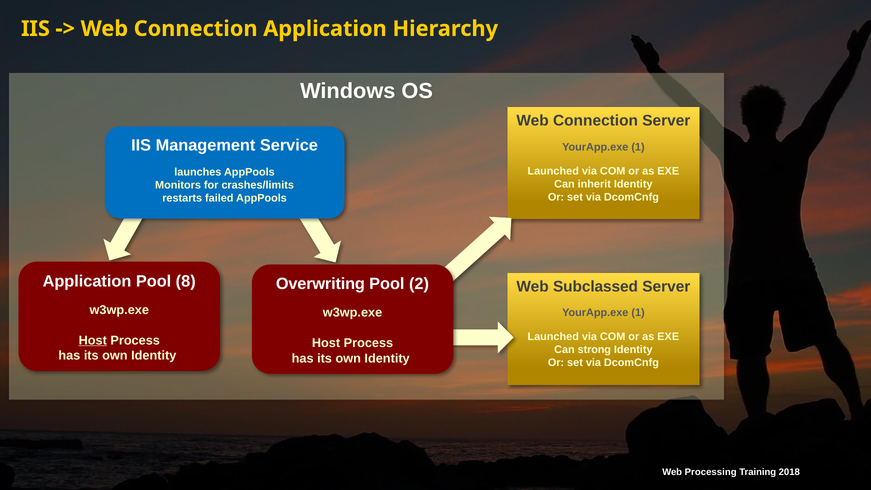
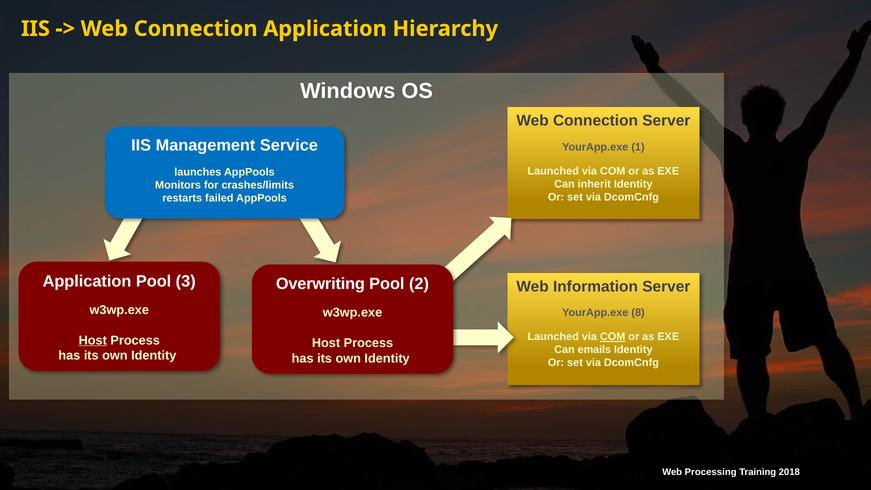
8: 8 -> 3
Subclassed: Subclassed -> Information
1 at (638, 313): 1 -> 8
COM at (613, 337) underline: none -> present
strong: strong -> emails
